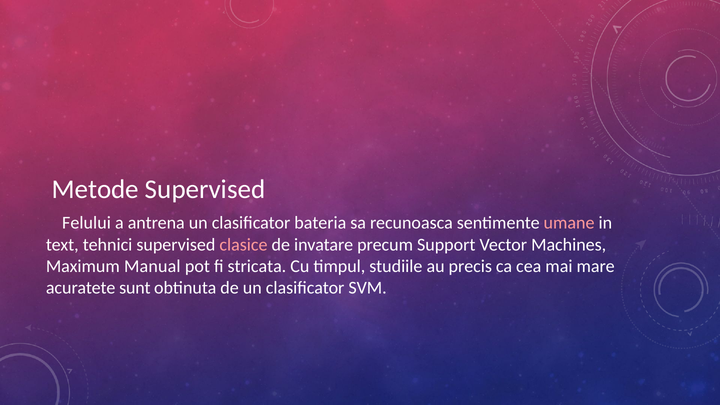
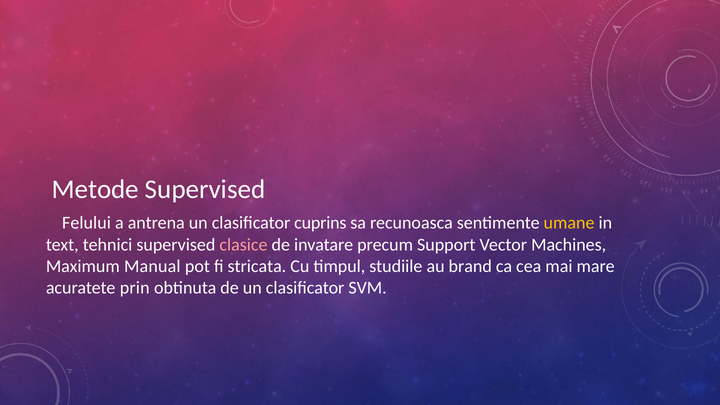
bateria: bateria -> cuprins
umane colour: pink -> yellow
precis: precis -> brand
sunt: sunt -> prin
